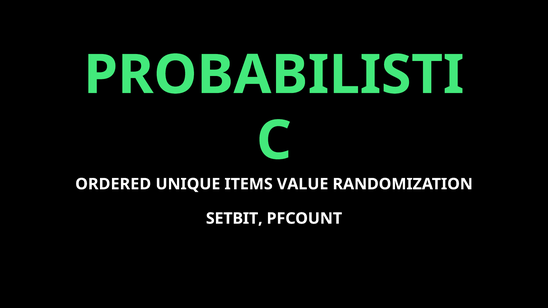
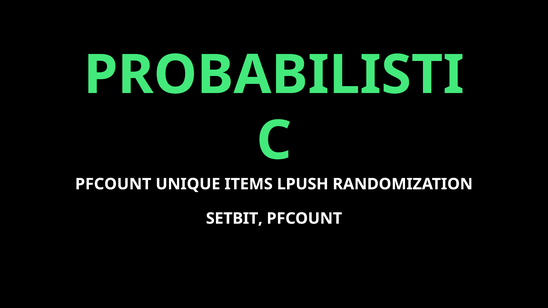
ORDERED at (113, 184): ORDERED -> PFCOUNT
VALUE: VALUE -> LPUSH
